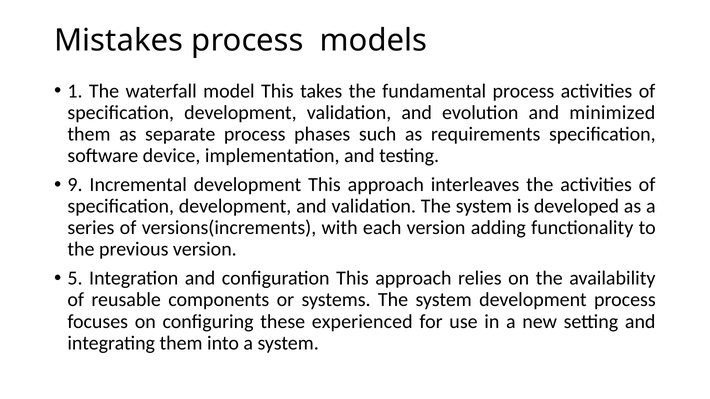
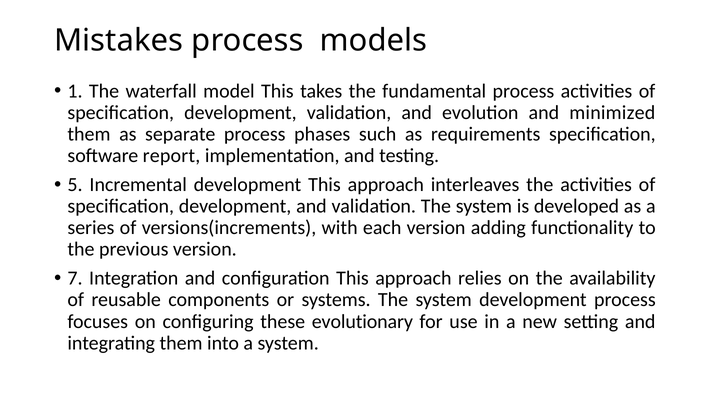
device: device -> report
9: 9 -> 5
5: 5 -> 7
experienced: experienced -> evolutionary
